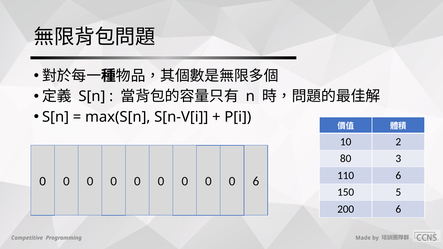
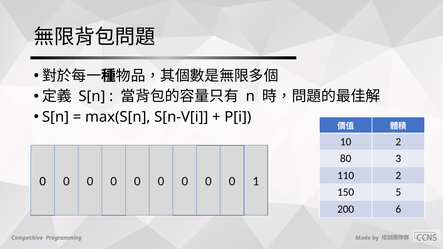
110 6: 6 -> 2
0 6: 6 -> 1
